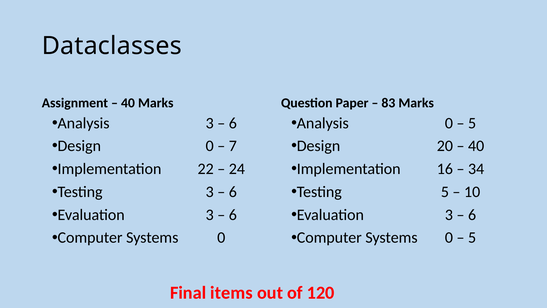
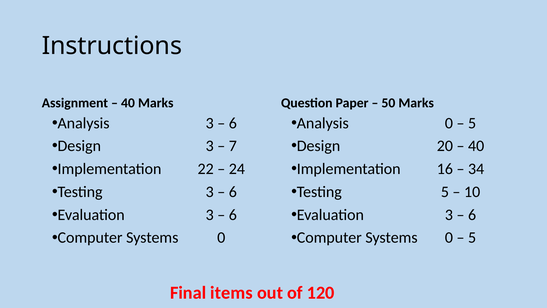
Dataclasses: Dataclasses -> Instructions
83: 83 -> 50
Design 0: 0 -> 3
